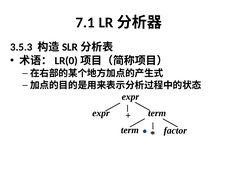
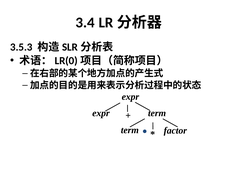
7.1: 7.1 -> 3.4
